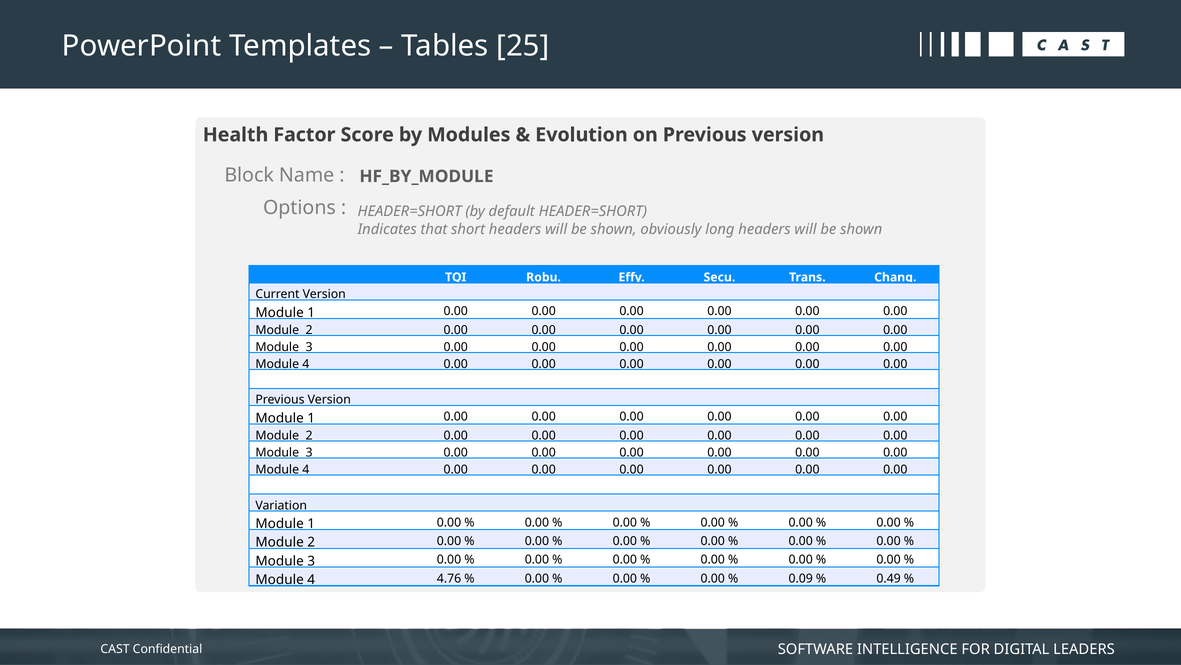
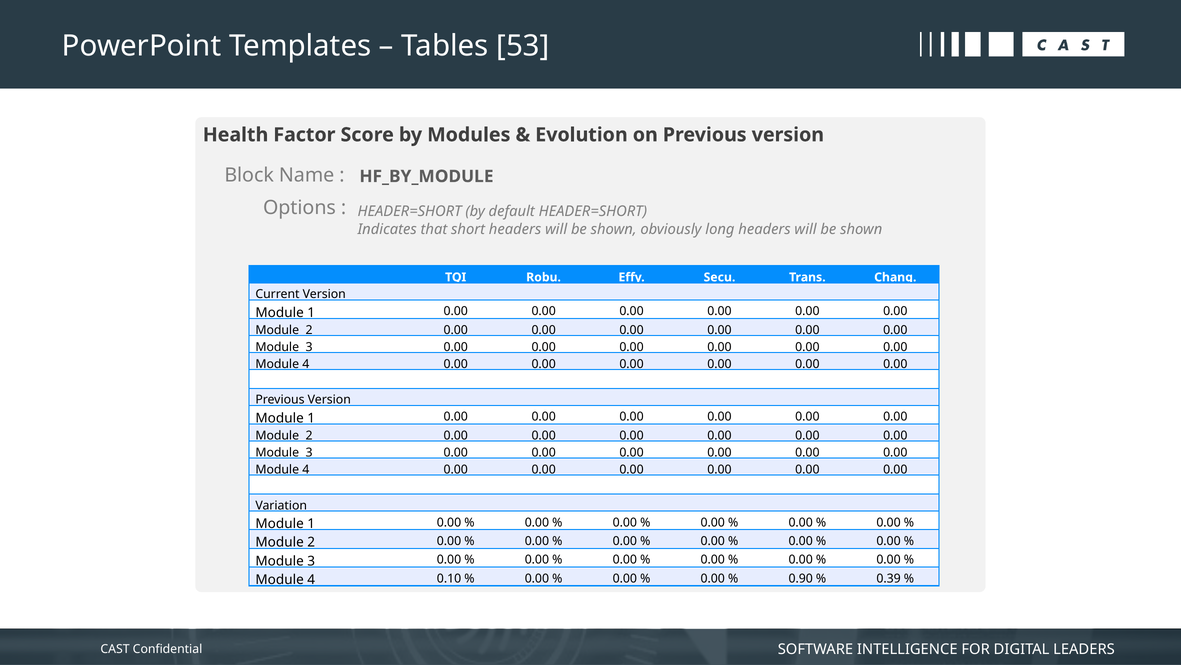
25: 25 -> 53
4.76: 4.76 -> 0.10
0.09: 0.09 -> 0.90
0.49: 0.49 -> 0.39
